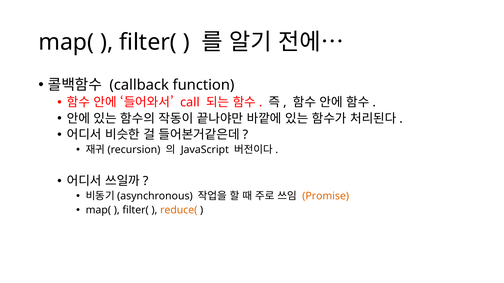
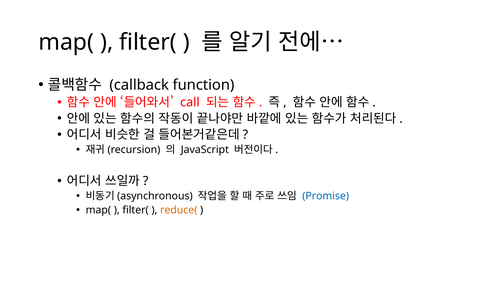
Promise colour: orange -> blue
